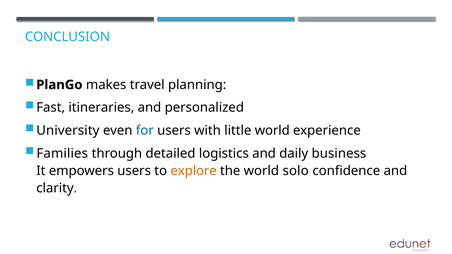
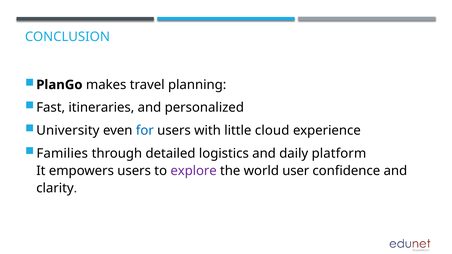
little world: world -> cloud
business: business -> platform
explore colour: orange -> purple
solo: solo -> user
